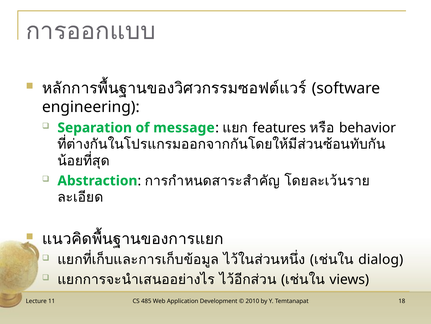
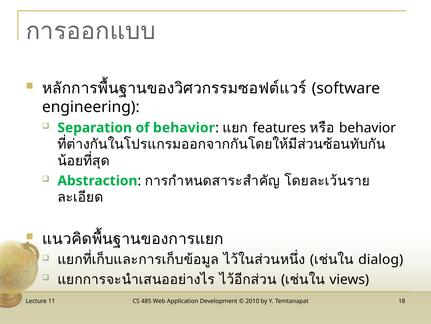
of message: message -> behavior
